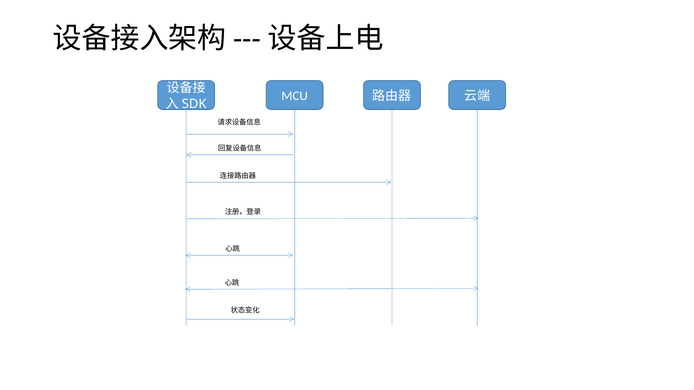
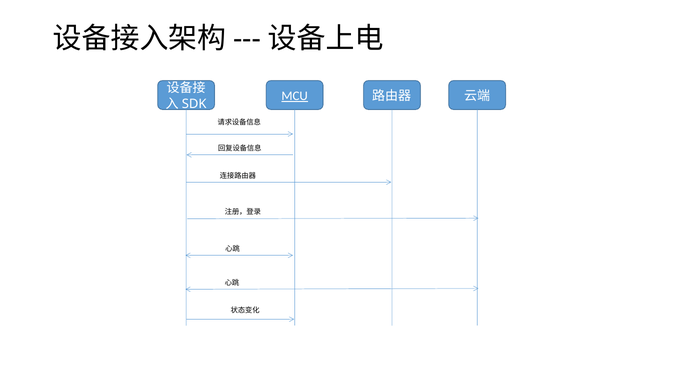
MCU underline: none -> present
